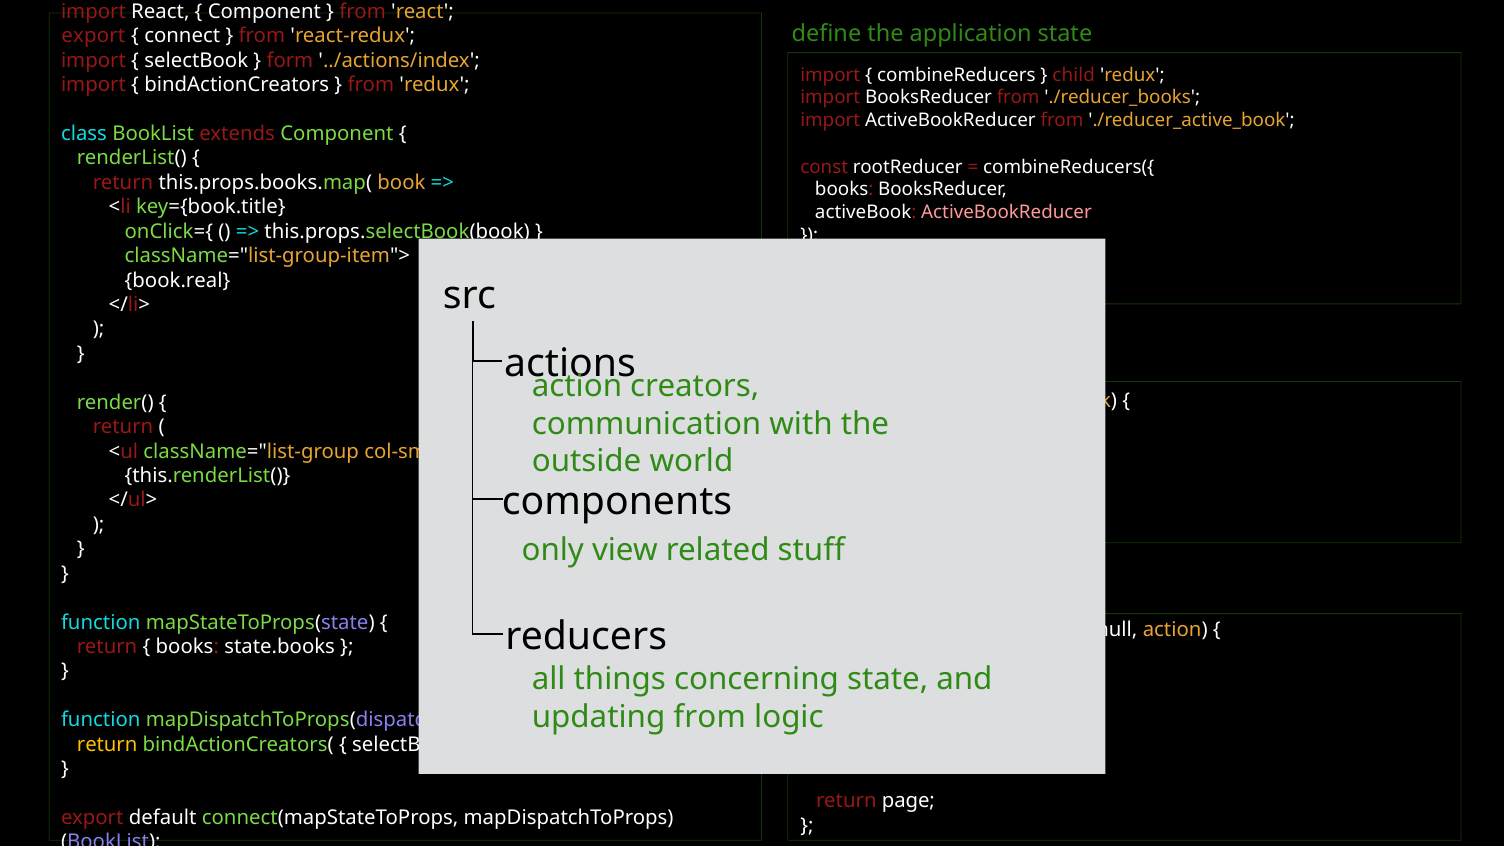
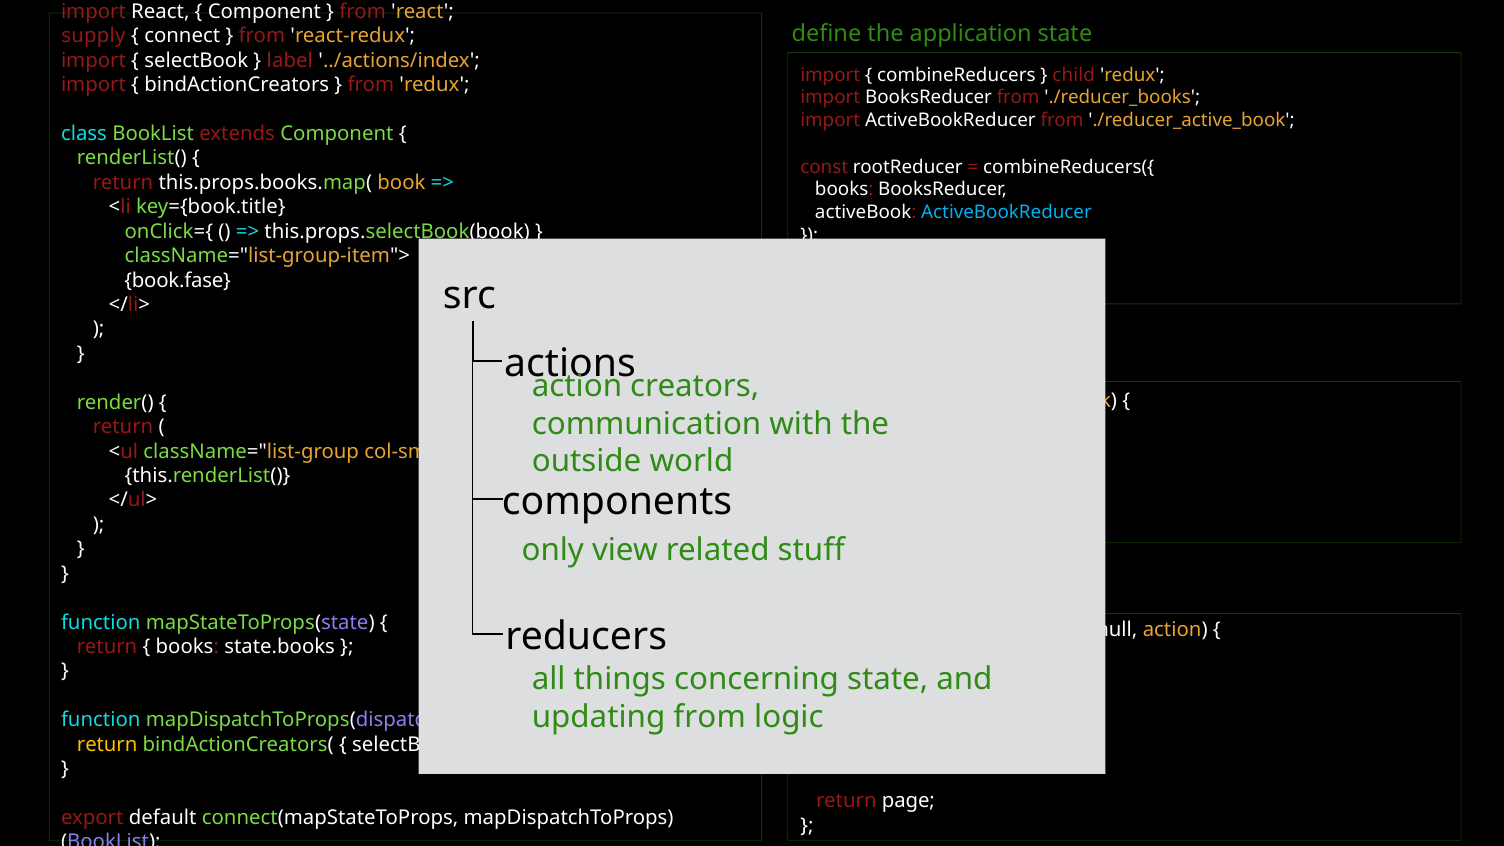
export at (93, 36): export -> supply
form: form -> label
ActiveBookReducer at (1007, 212) colour: pink -> light blue
book.real: book.real -> book.fase
